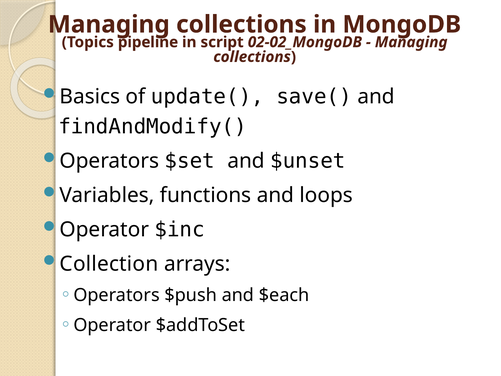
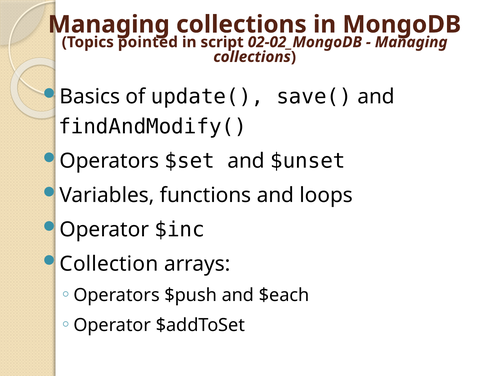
pipeline: pipeline -> pointed
